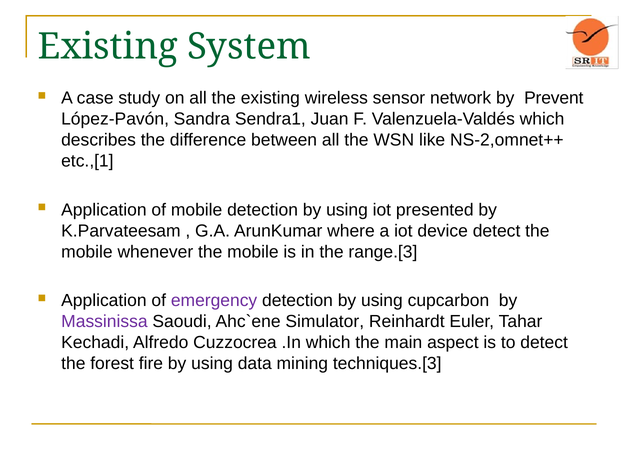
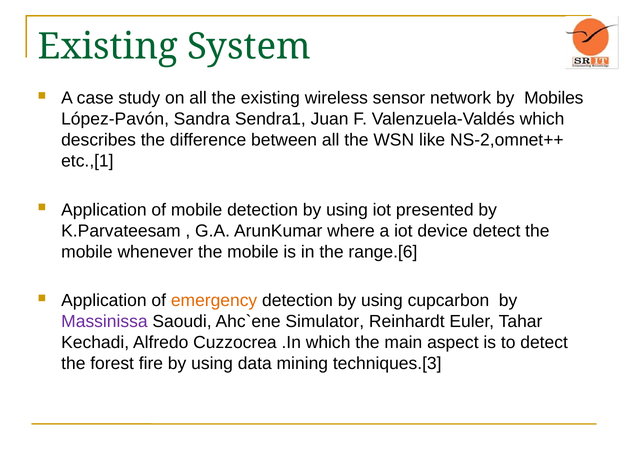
Prevent: Prevent -> Mobiles
range.[3: range.[3 -> range.[6
emergency colour: purple -> orange
